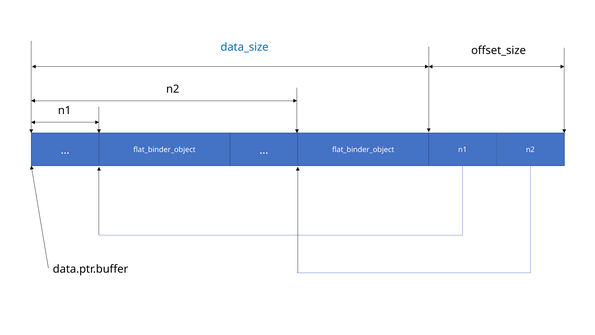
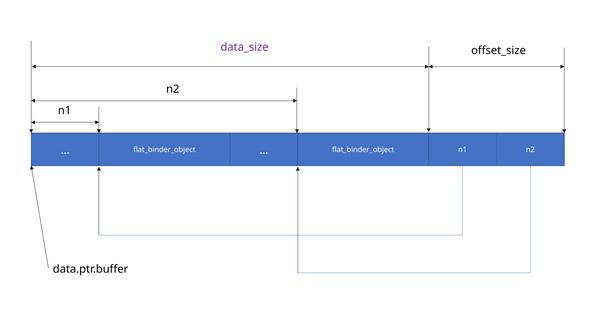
data_size colour: blue -> purple
